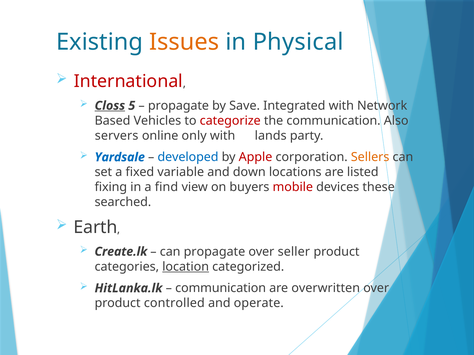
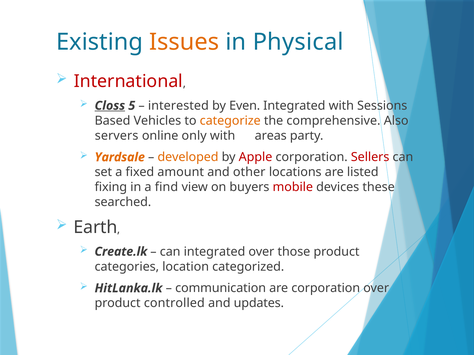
propagate at (178, 106): propagate -> interested
Save: Save -> Even
Network: Network -> Sessions
categorize colour: red -> orange
the communication: communication -> comprehensive
lands: lands -> areas
Yardsale colour: blue -> orange
developed colour: blue -> orange
Sellers colour: orange -> red
variable: variable -> amount
down: down -> other
can propagate: propagate -> integrated
seller: seller -> those
location underline: present -> none
are overwritten: overwritten -> corporation
operate: operate -> updates
